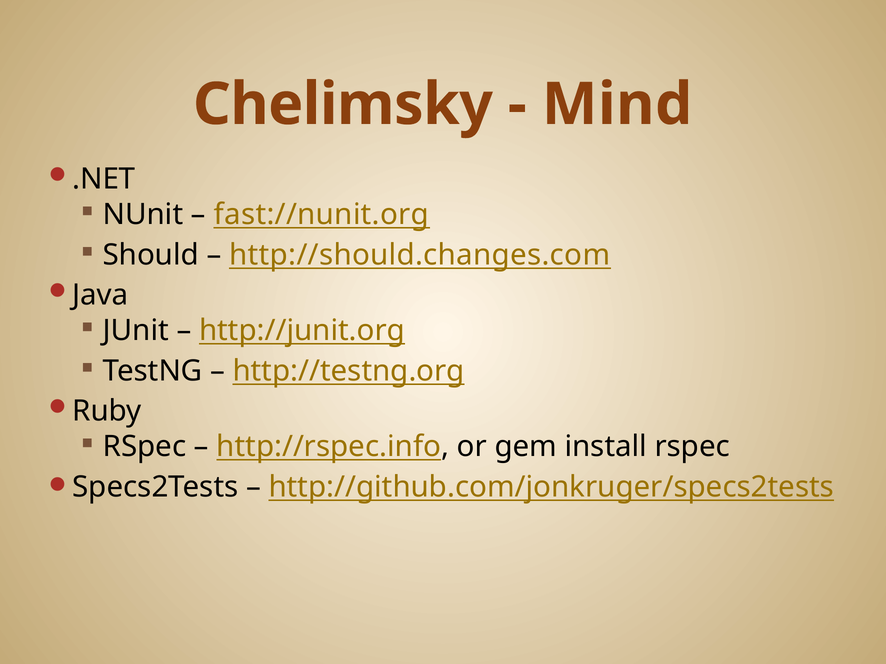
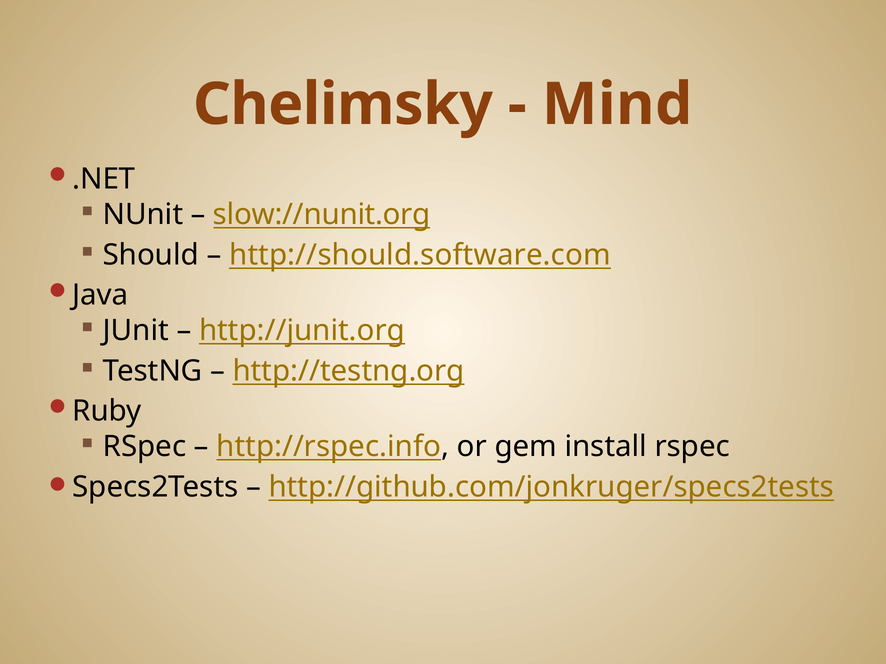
fast://nunit.org: fast://nunit.org -> slow://nunit.org
http://should.changes.com: http://should.changes.com -> http://should.software.com
